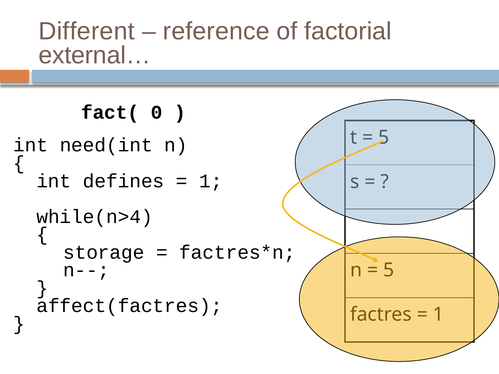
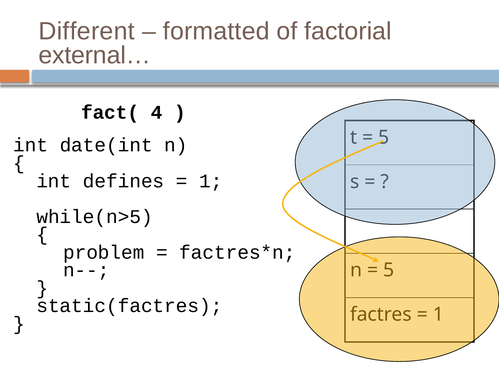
reference: reference -> formatted
0: 0 -> 4
need(int: need(int -> date(int
while(n>4: while(n>4 -> while(n>5
storage: storage -> problem
affect(factres: affect(factres -> static(factres
